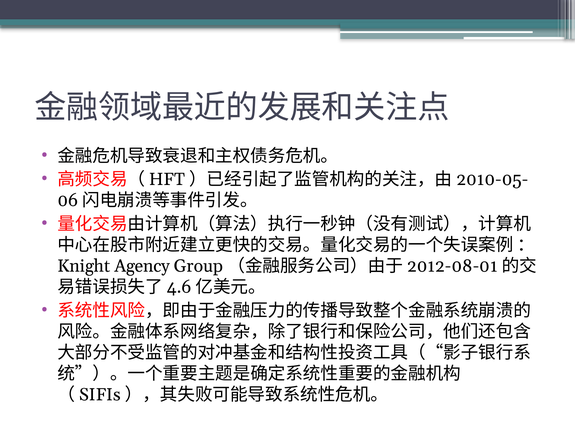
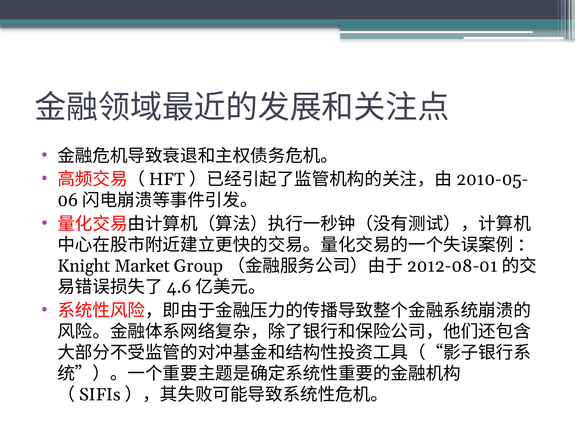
Agency: Agency -> Market
